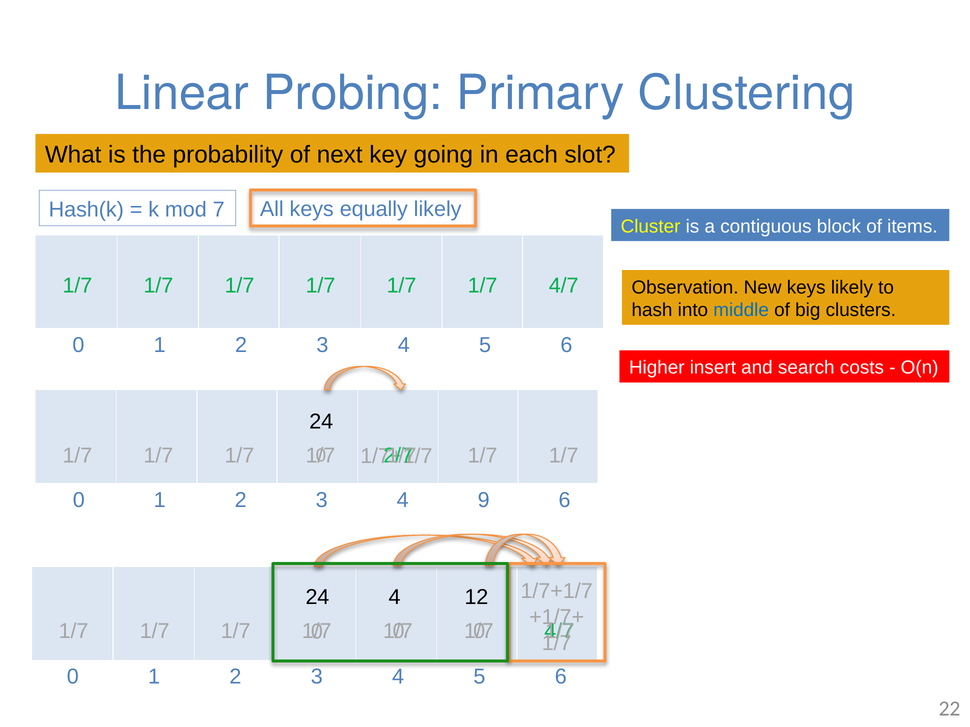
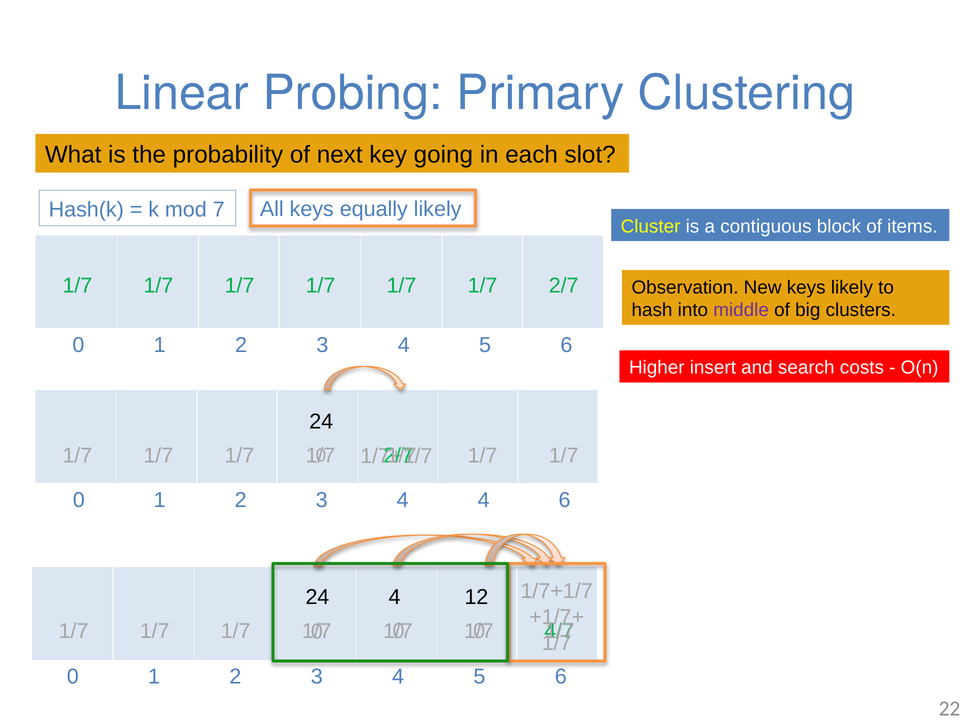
4/7 at (564, 286): 4/7 -> 2/7
middle colour: blue -> purple
4 9: 9 -> 4
